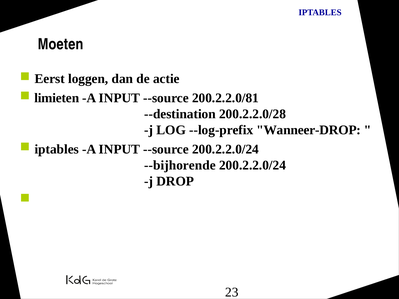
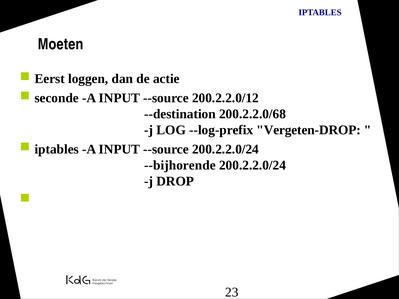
limieten: limieten -> seconde
200.2.2.0/81: 200.2.2.0/81 -> 200.2.2.0/12
200.2.2.0/28: 200.2.2.0/28 -> 200.2.2.0/68
Wanneer-DROP: Wanneer-DROP -> Vergeten-DROP
